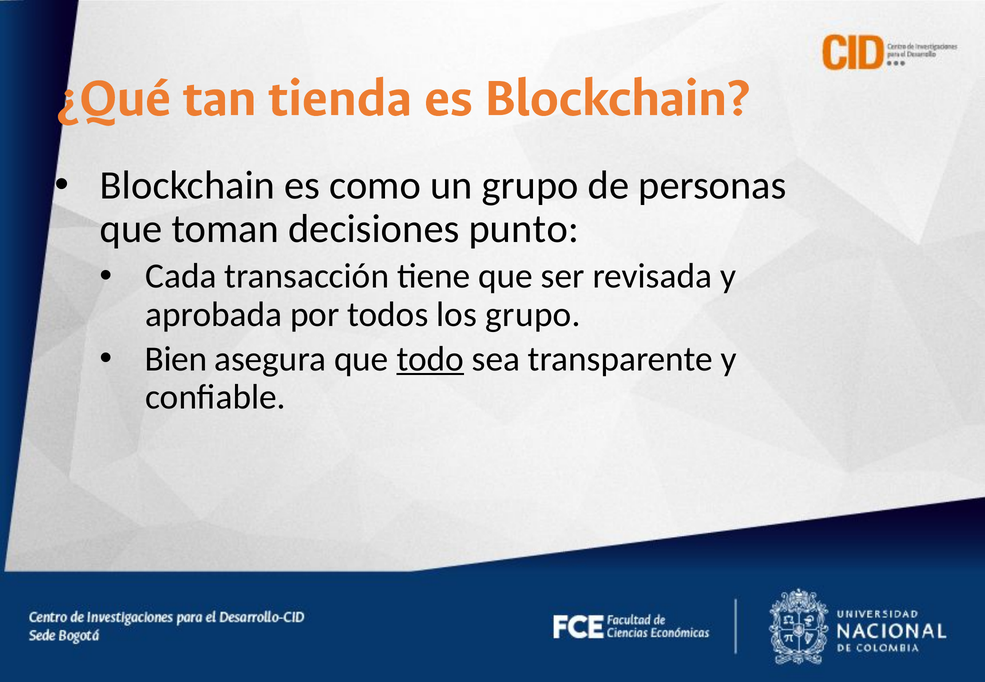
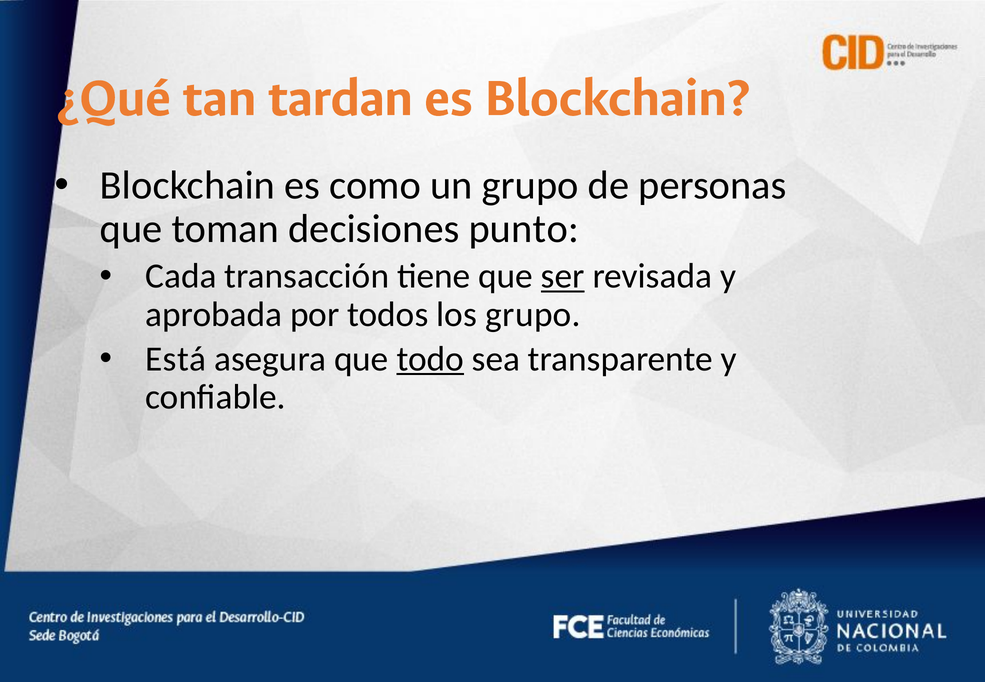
tienda: tienda -> tardan
ser underline: none -> present
Bien: Bien -> Está
